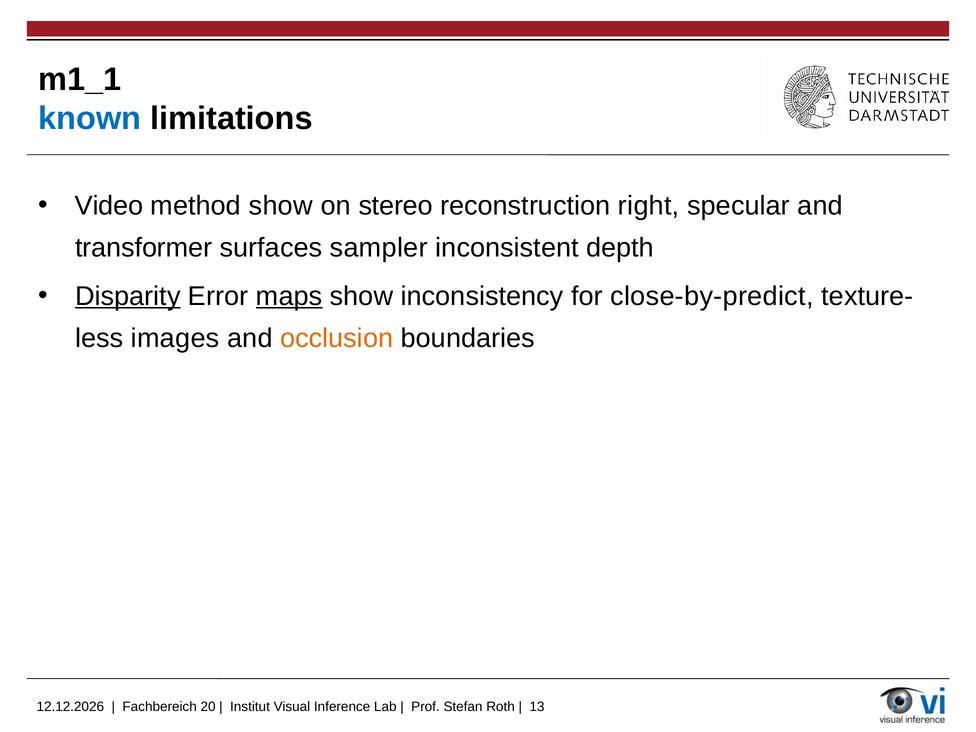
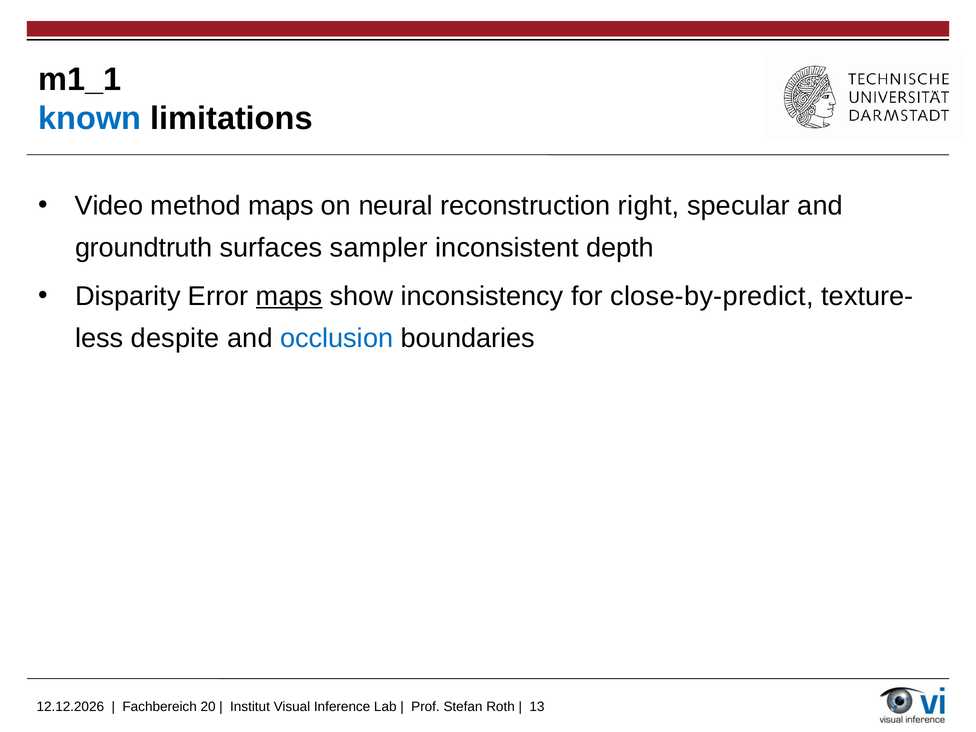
method show: show -> maps
stereo: stereo -> neural
transformer: transformer -> groundtruth
Disparity underline: present -> none
images: images -> despite
occlusion colour: orange -> blue
